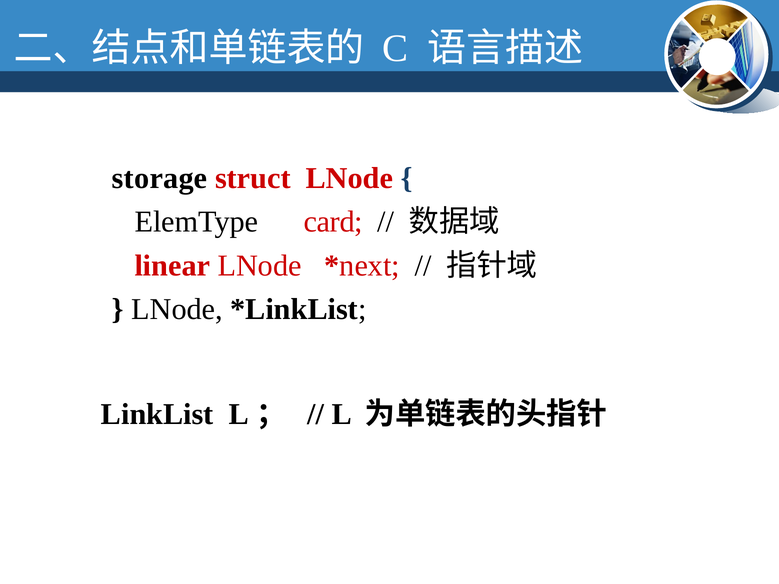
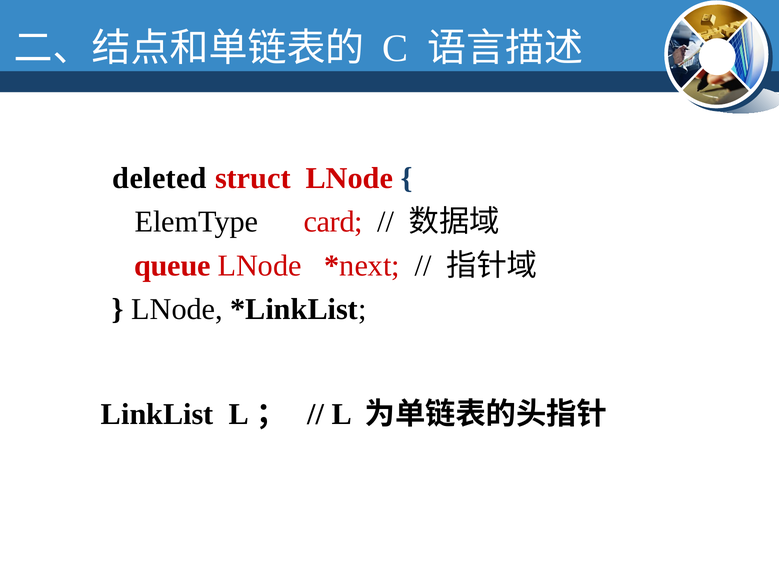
storage: storage -> deleted
linear: linear -> queue
